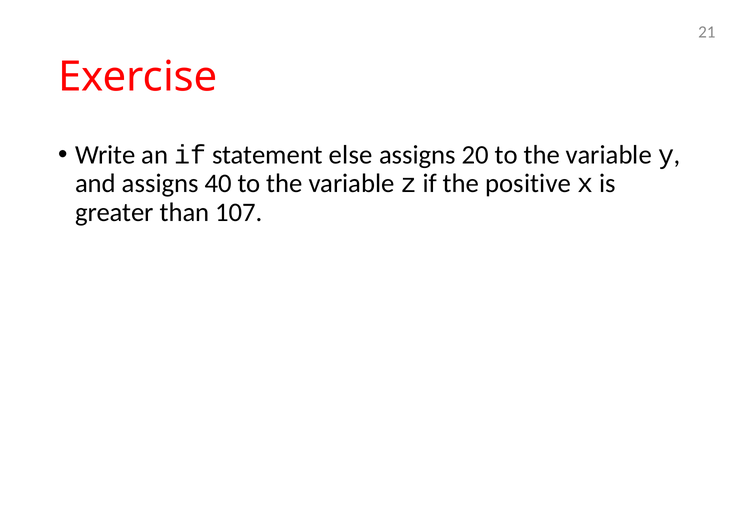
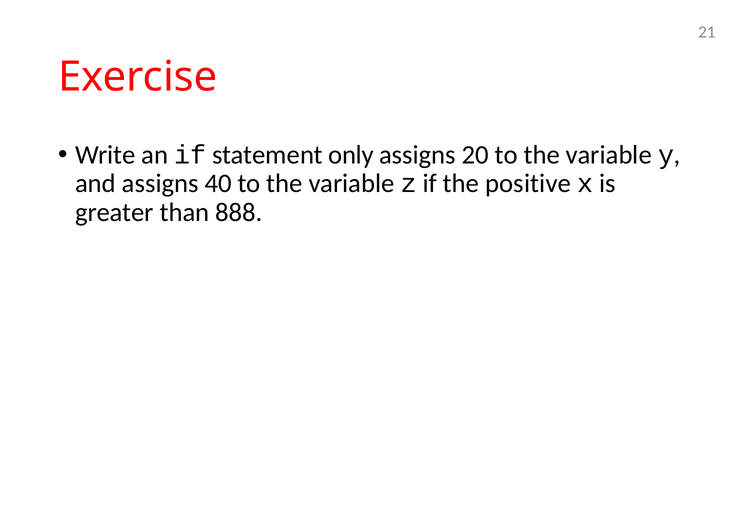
else: else -> only
107: 107 -> 888
